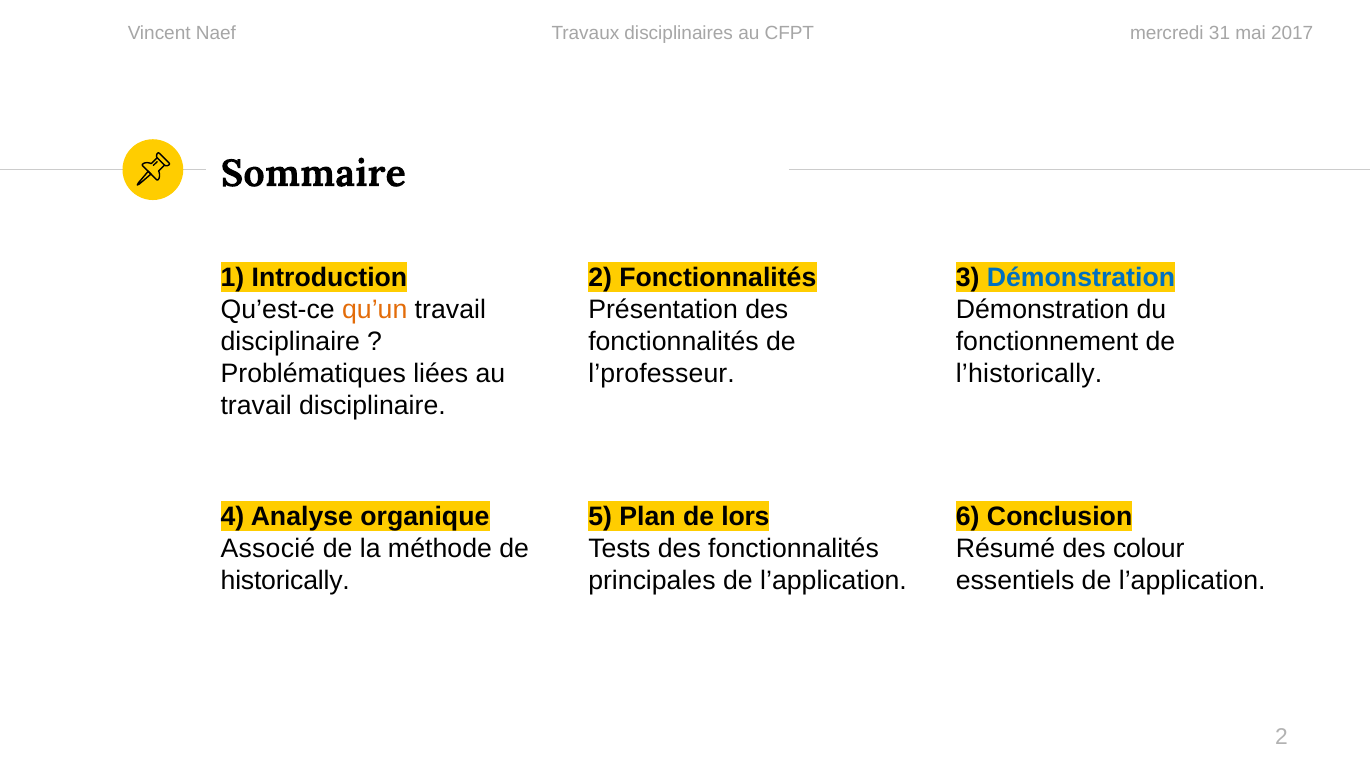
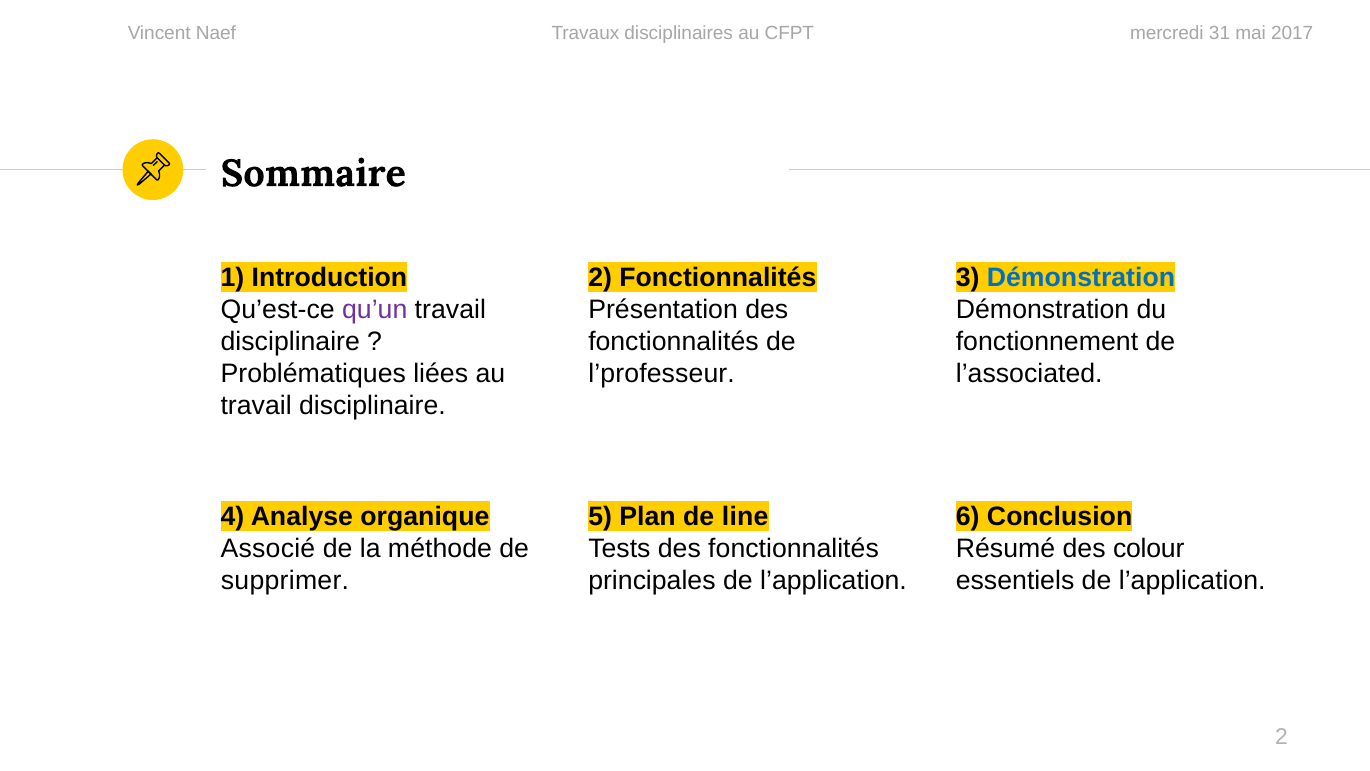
qu’un colour: orange -> purple
l’historically: l’historically -> l’associated
lors: lors -> line
historically: historically -> supprimer
